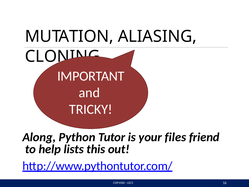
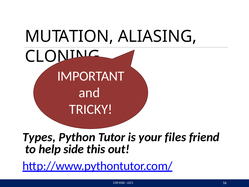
Along: Along -> Types
lists: lists -> side
